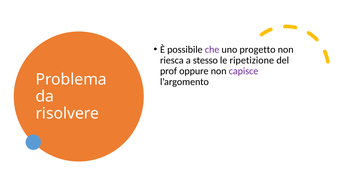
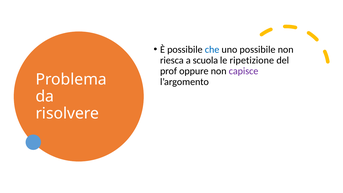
che colour: purple -> blue
uno progetto: progetto -> possibile
stesso: stesso -> scuola
